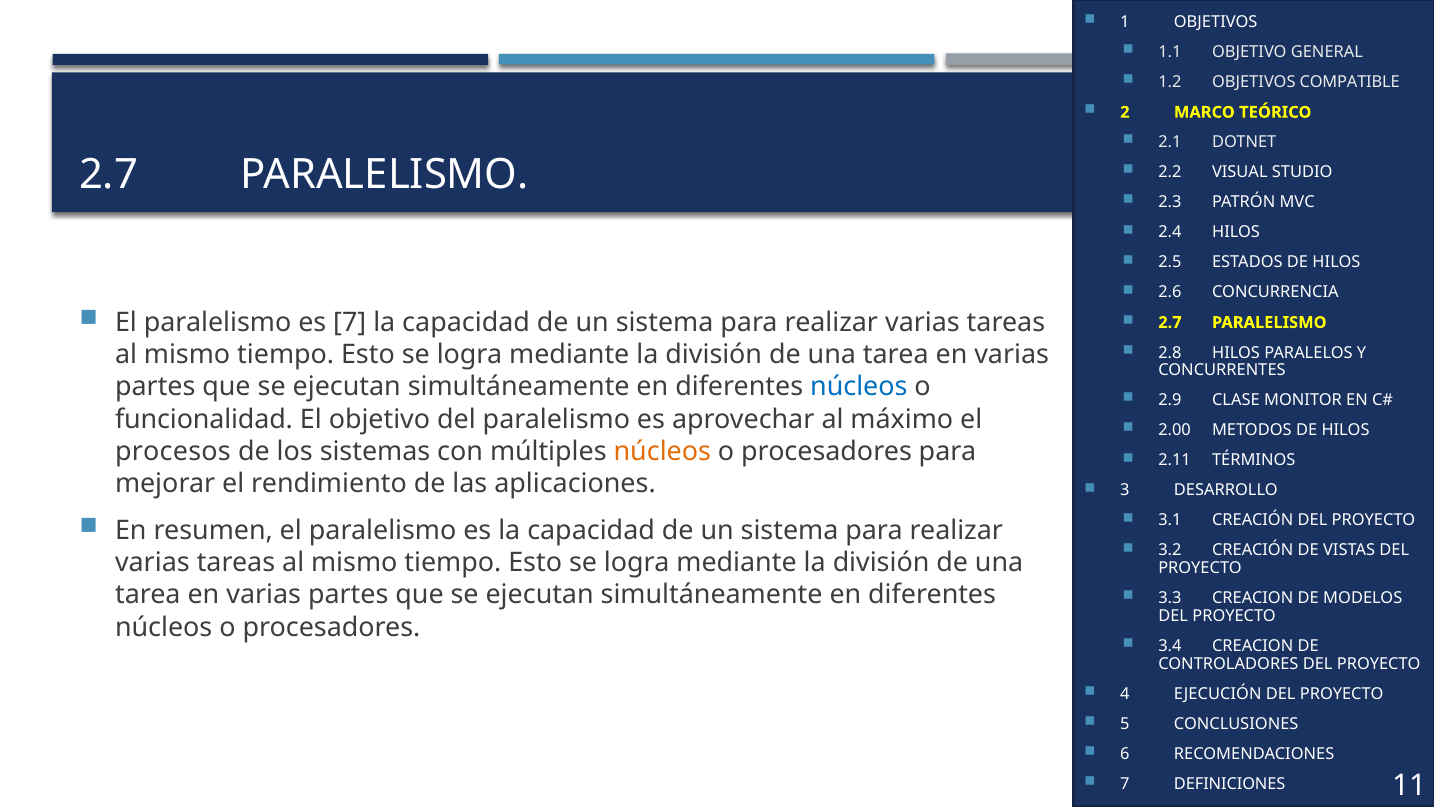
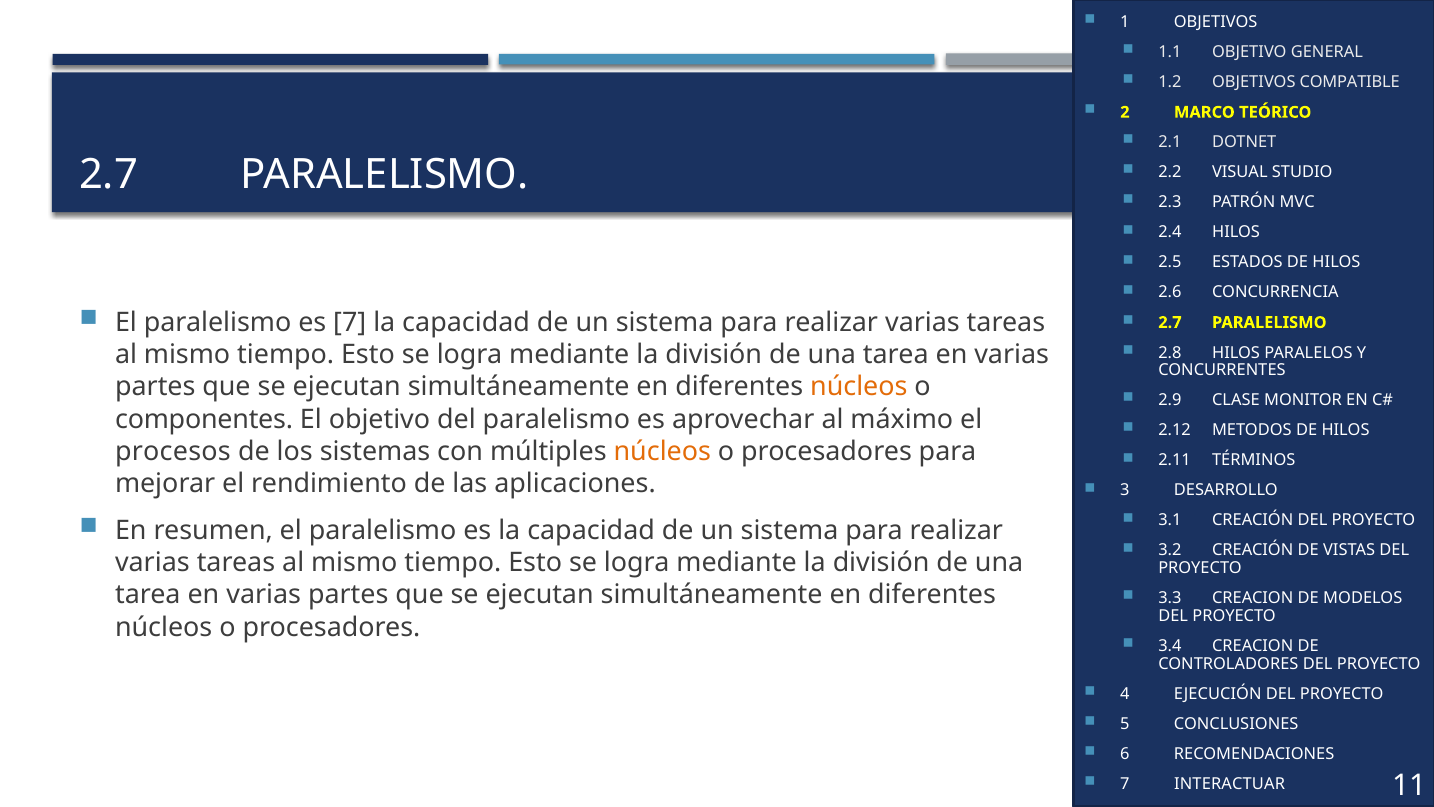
núcleos at (859, 387) colour: blue -> orange
funcionalidad: funcionalidad -> componentes
2.00: 2.00 -> 2.12
DEFINICIONES: DEFINICIONES -> INTERACTUAR
